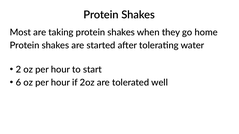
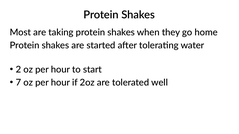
6: 6 -> 7
